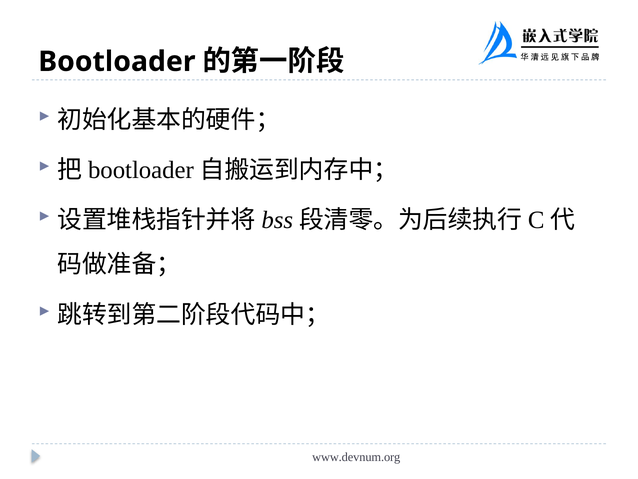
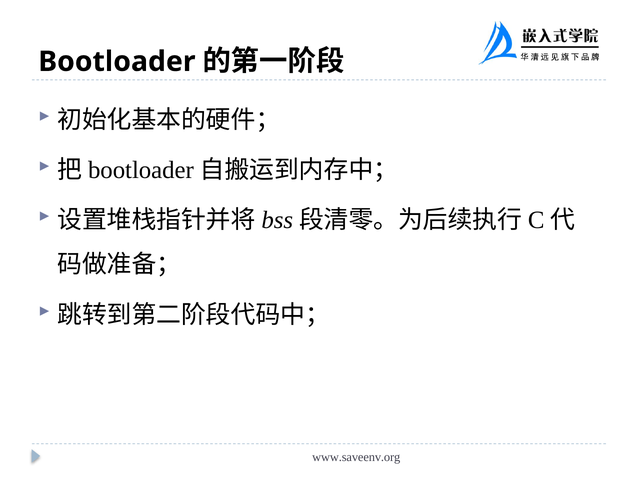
www.devnum.org: www.devnum.org -> www.saveenv.org
